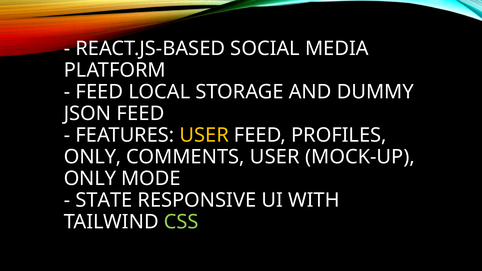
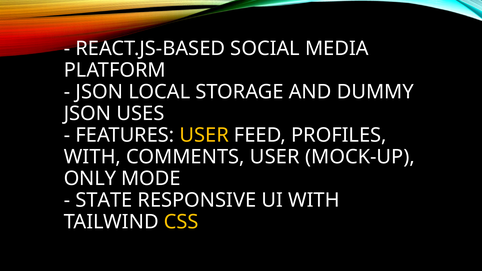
FEED at (99, 92): FEED -> JSON
JSON FEED: FEED -> USES
ONLY at (93, 157): ONLY -> WITH
CSS colour: light green -> yellow
